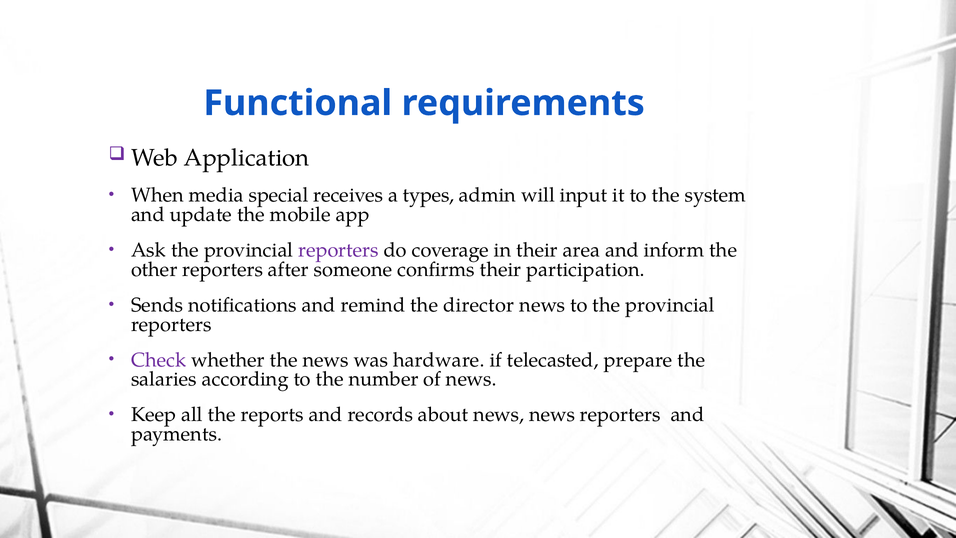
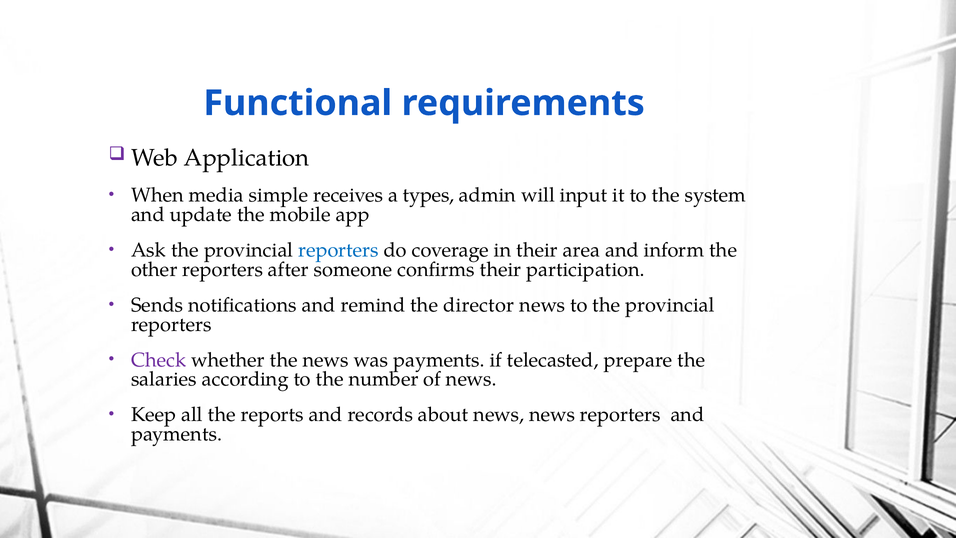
special: special -> simple
reporters at (338, 250) colour: purple -> blue
was hardware: hardware -> payments
